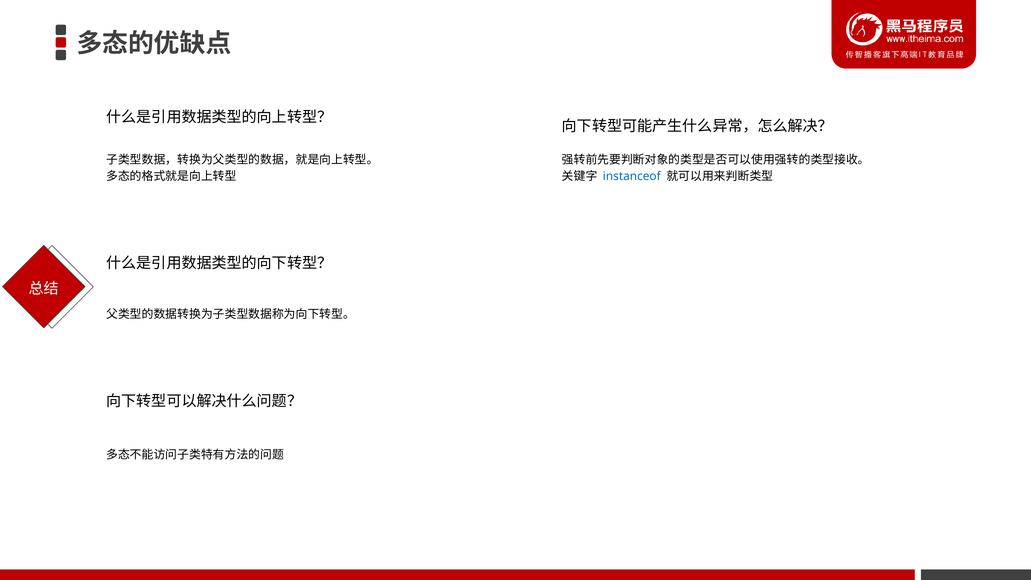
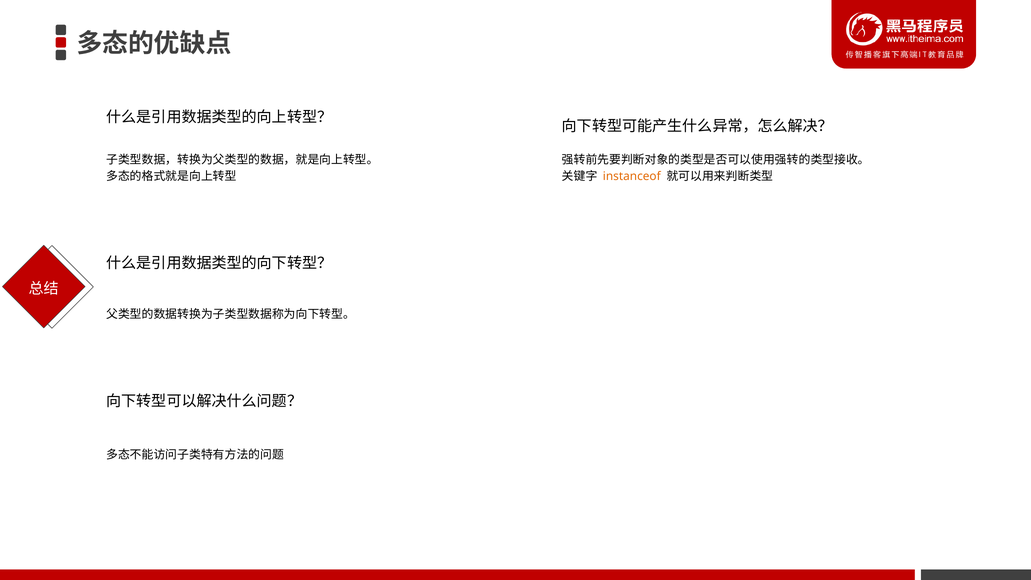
instanceof colour: blue -> orange
